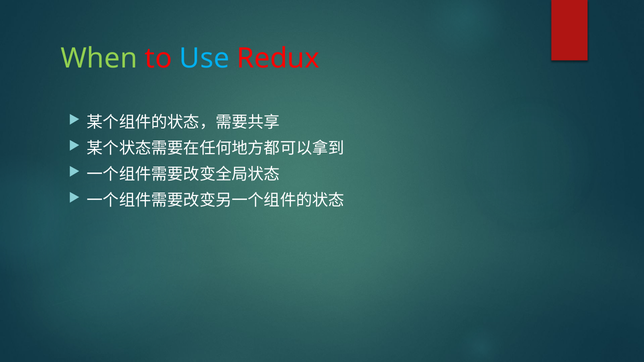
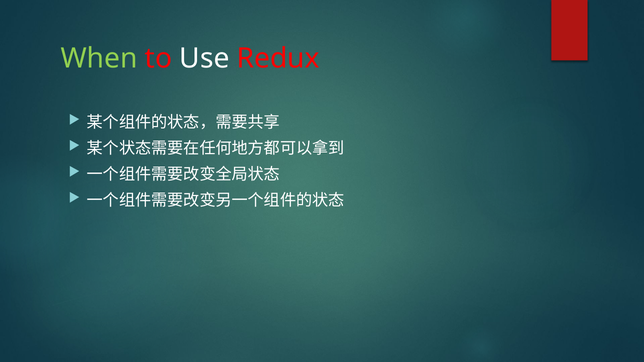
Use colour: light blue -> white
